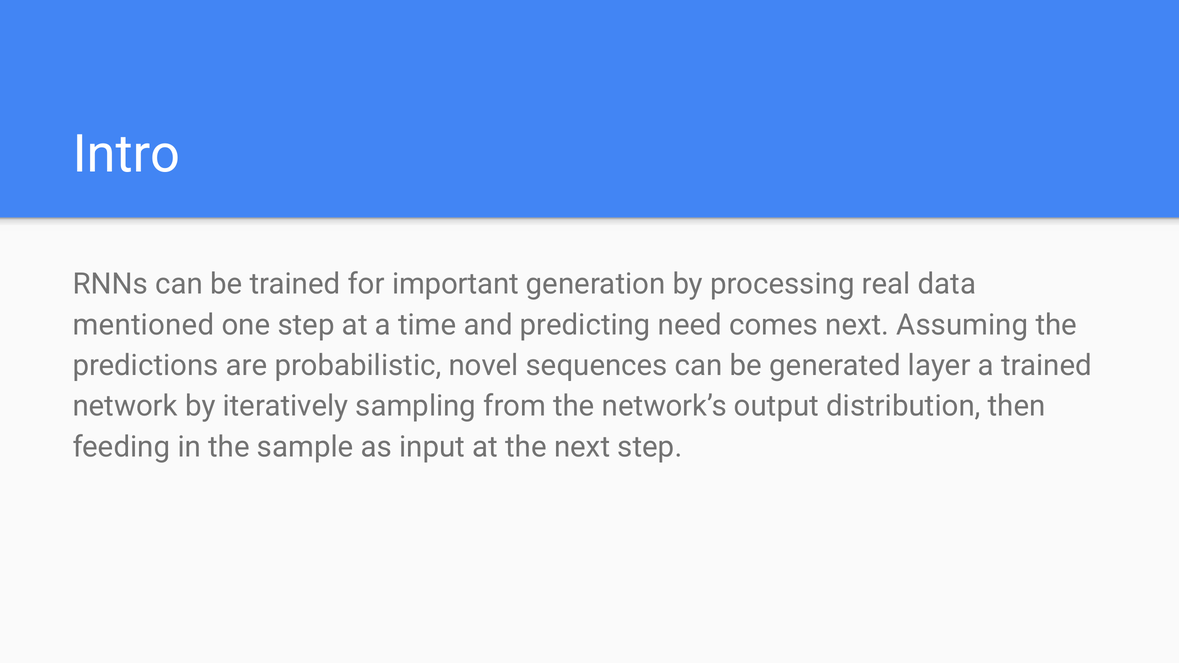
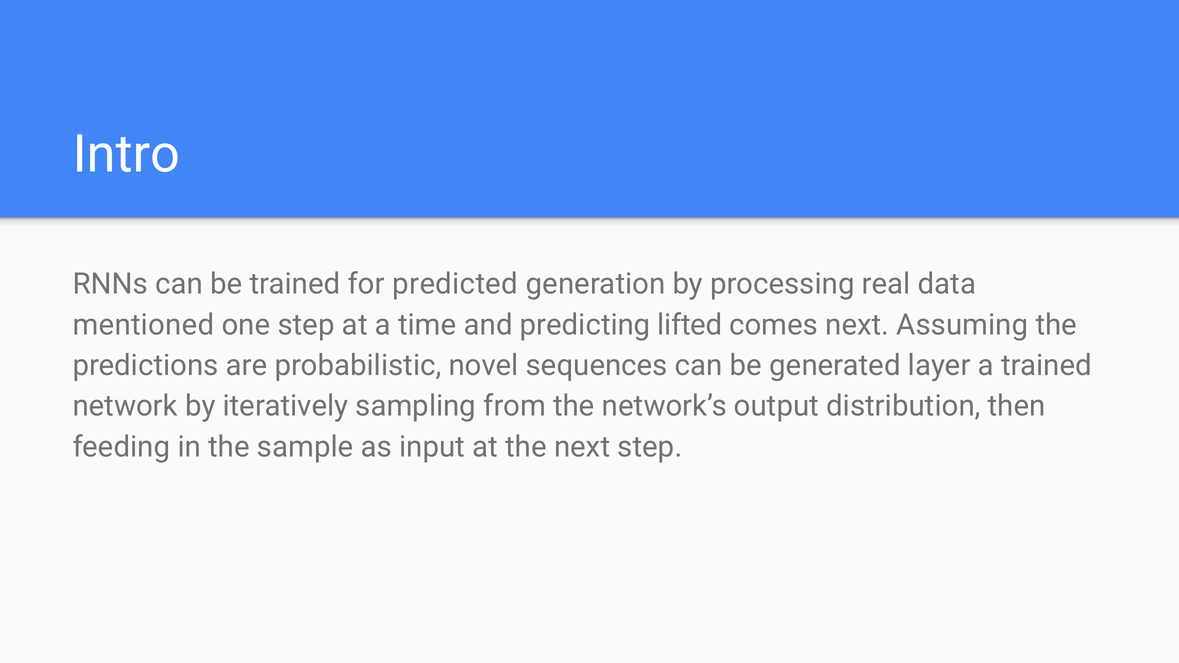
important: important -> predicted
need: need -> lifted
